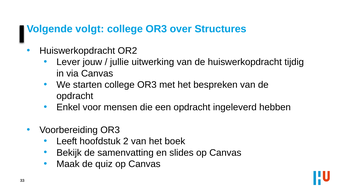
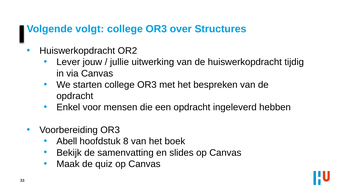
Leeft: Leeft -> Abell
2: 2 -> 8
